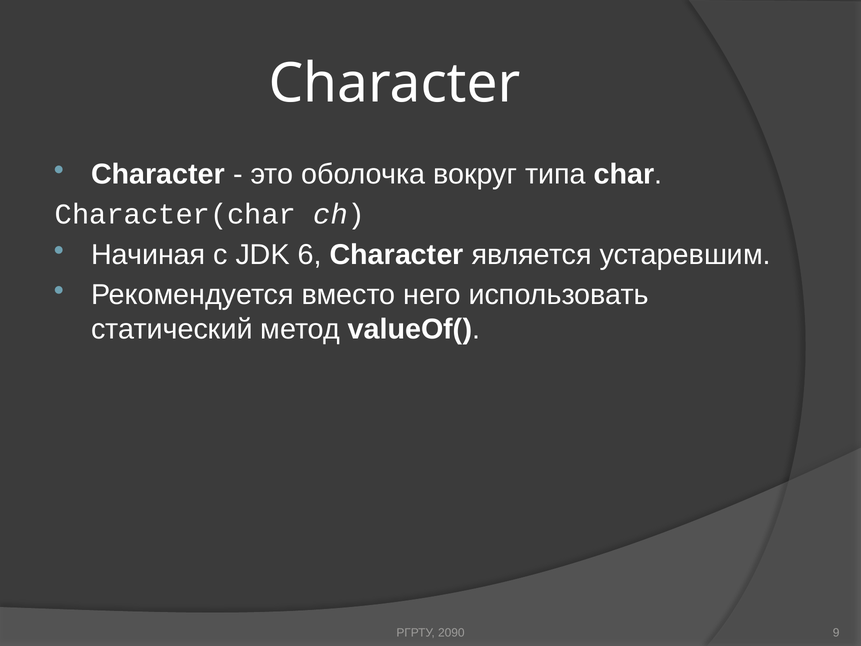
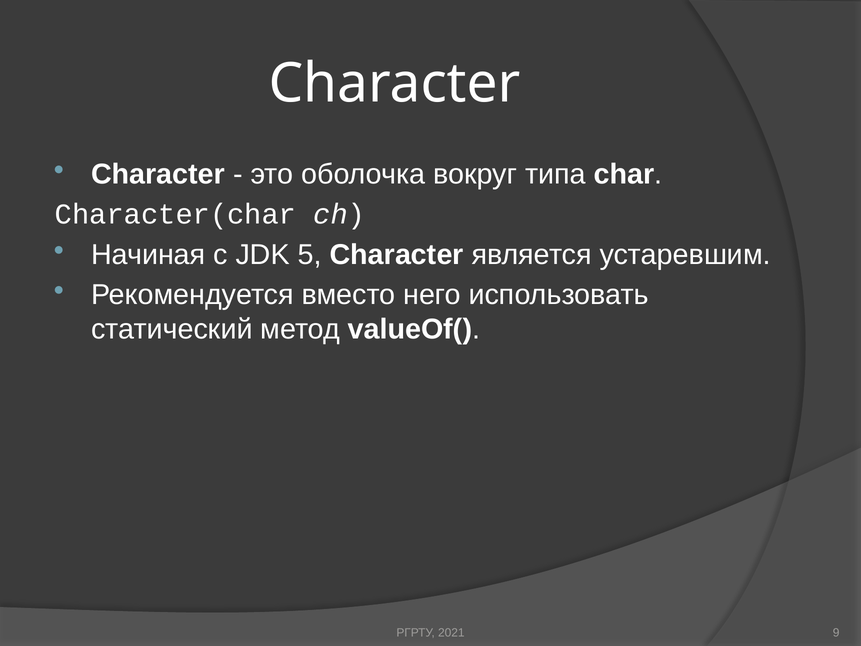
6: 6 -> 5
2090: 2090 -> 2021
